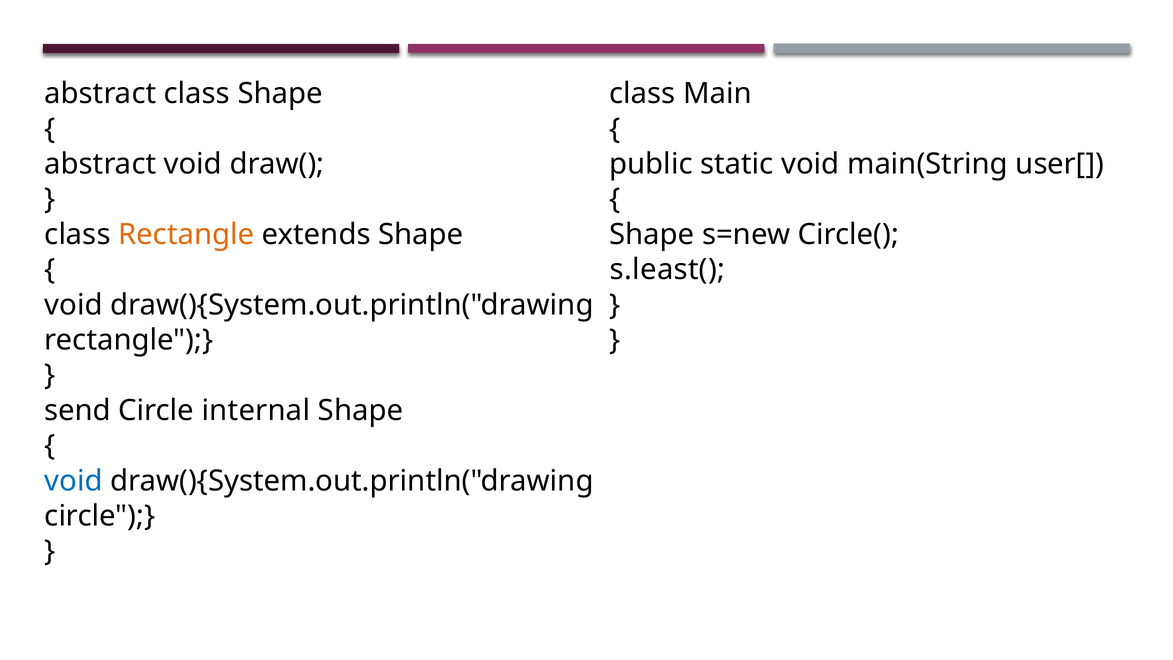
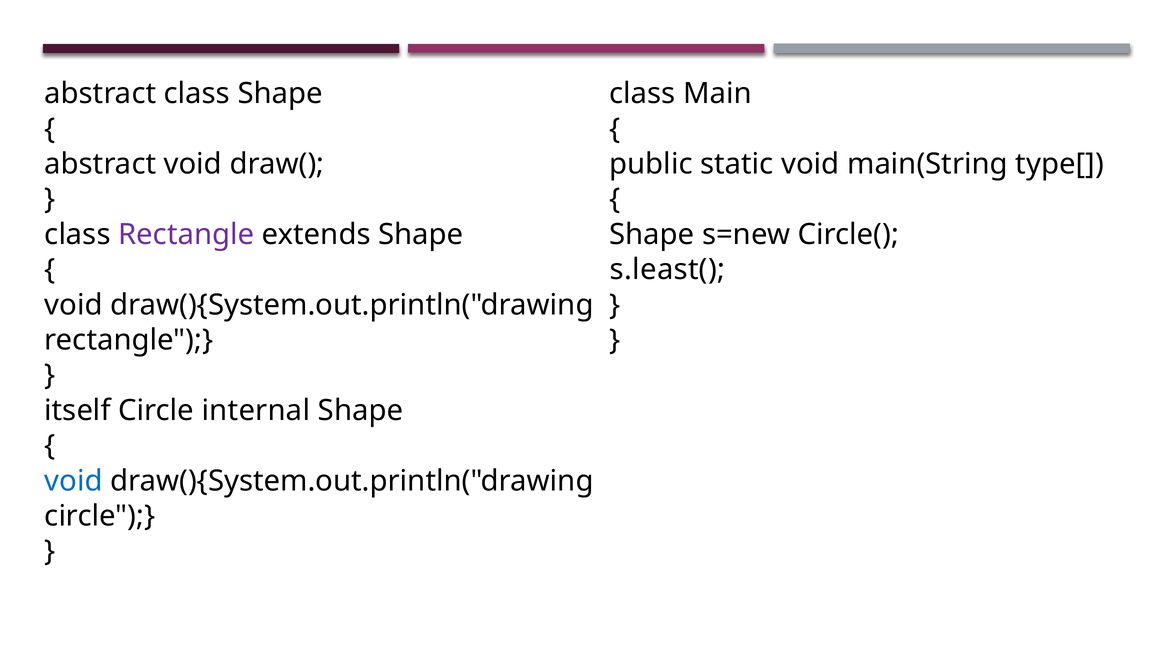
user[: user[ -> type[
Rectangle at (186, 234) colour: orange -> purple
send: send -> itself
